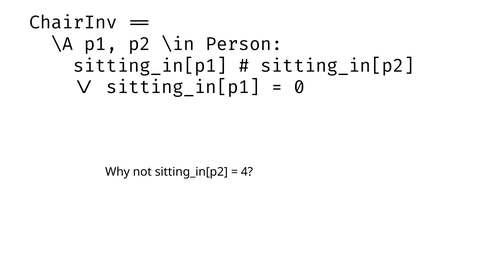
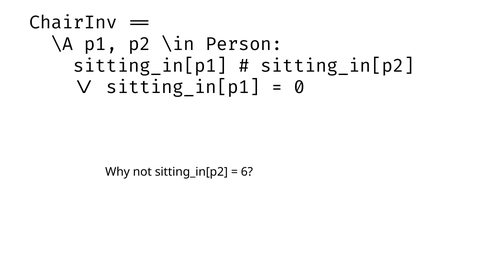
4: 4 -> 6
